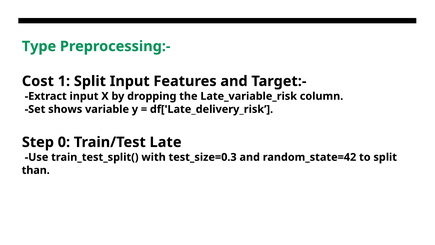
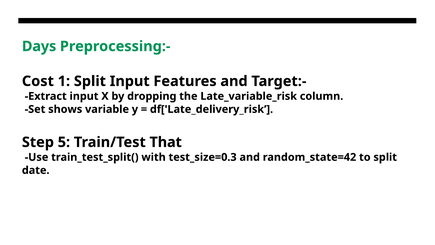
Type: Type -> Days
0: 0 -> 5
Late: Late -> That
than: than -> date
